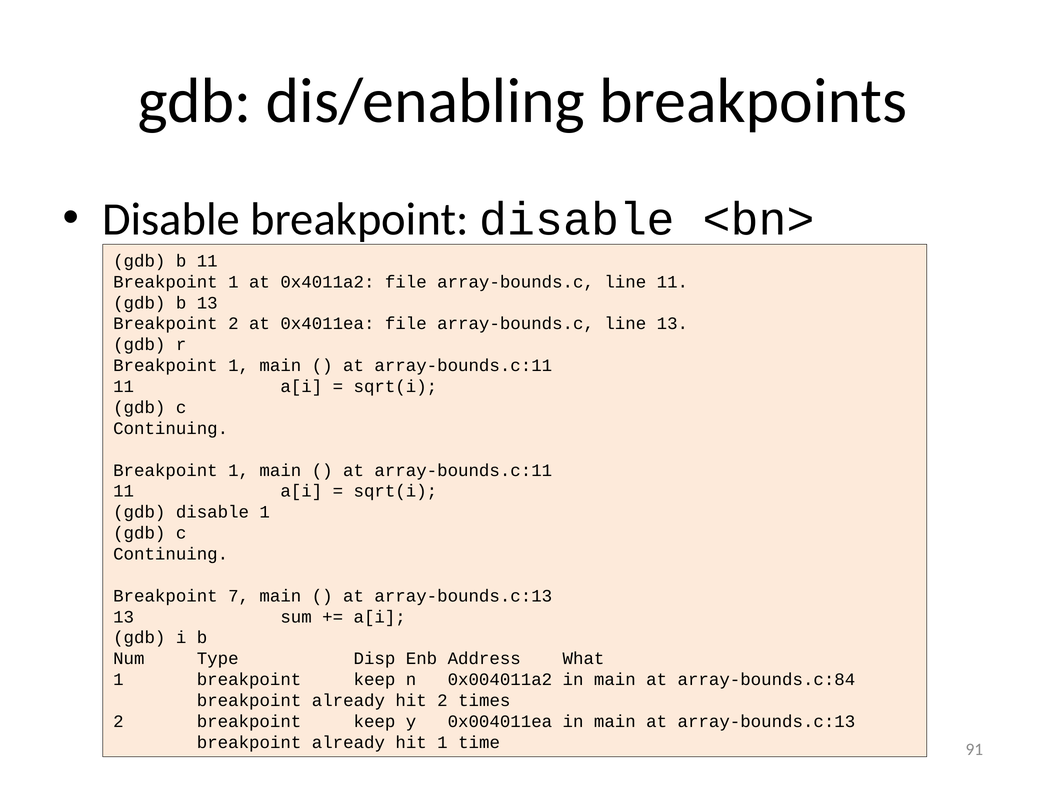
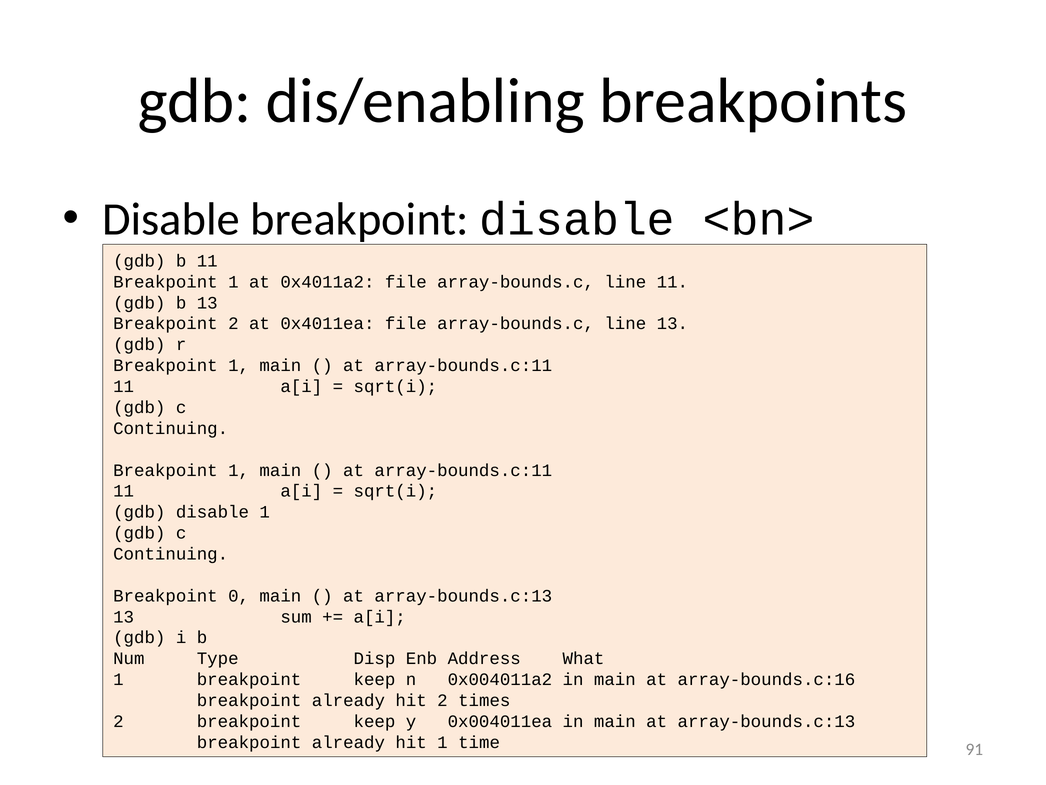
7: 7 -> 0
array-bounds.c:84: array-bounds.c:84 -> array-bounds.c:16
